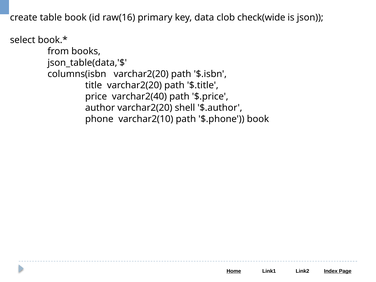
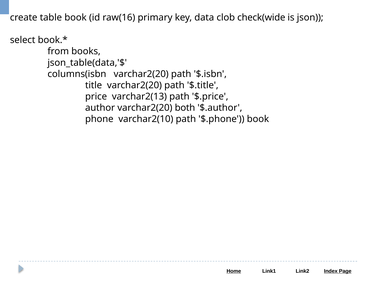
varchar2(40: varchar2(40 -> varchar2(13
shell: shell -> both
